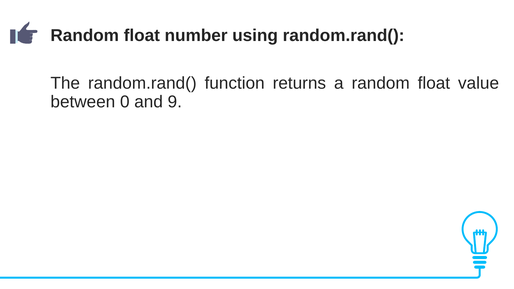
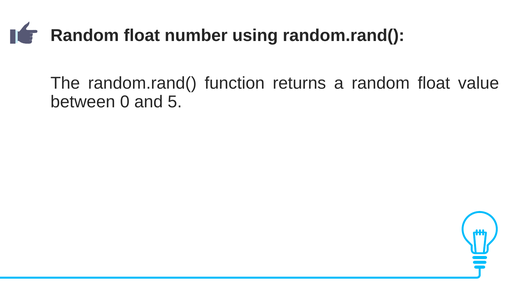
9: 9 -> 5
